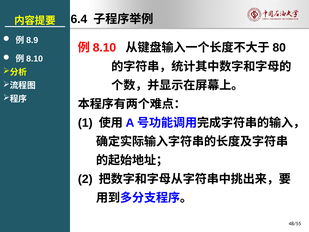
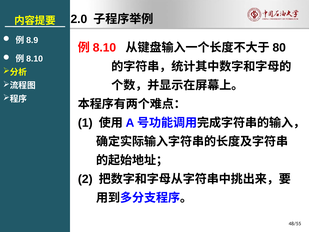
6.4: 6.4 -> 2.0
